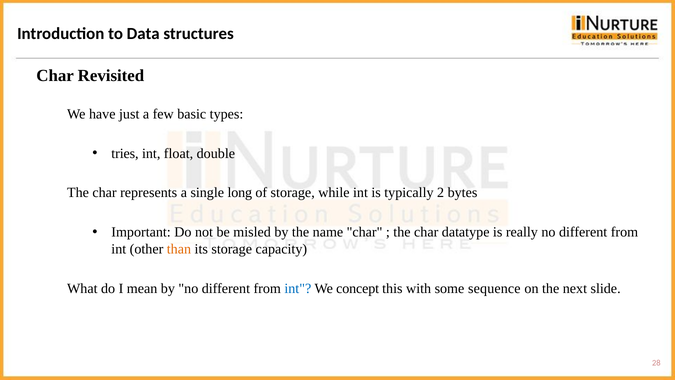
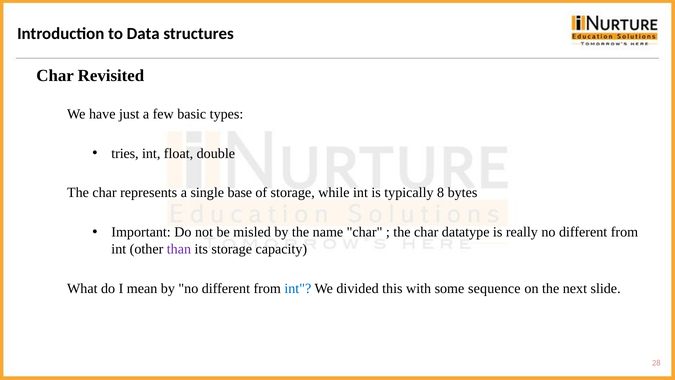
long: long -> base
2: 2 -> 8
than colour: orange -> purple
concept: concept -> divided
